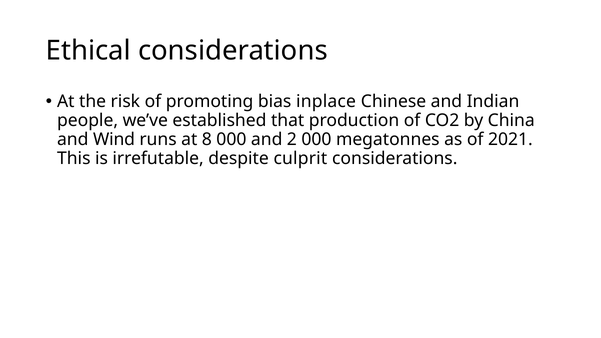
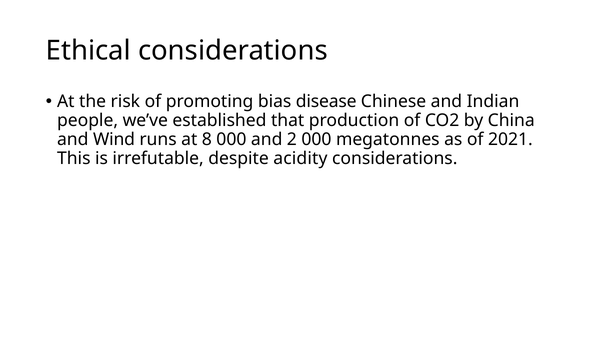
inplace: inplace -> disease
culprit: culprit -> acidity
